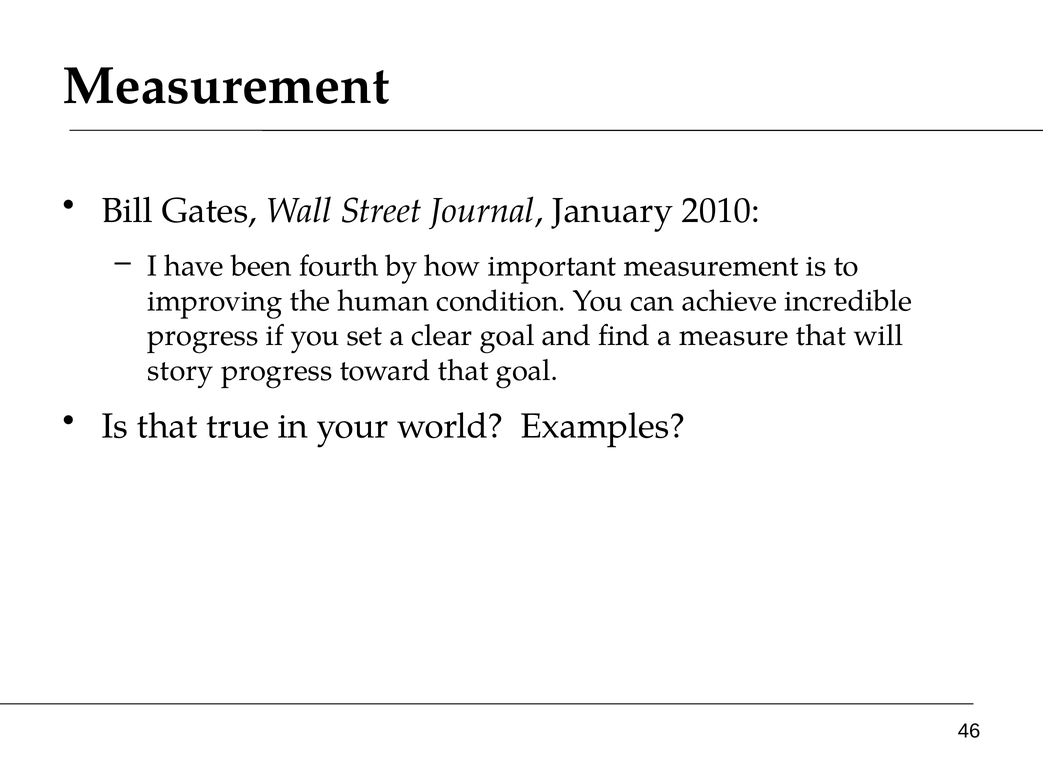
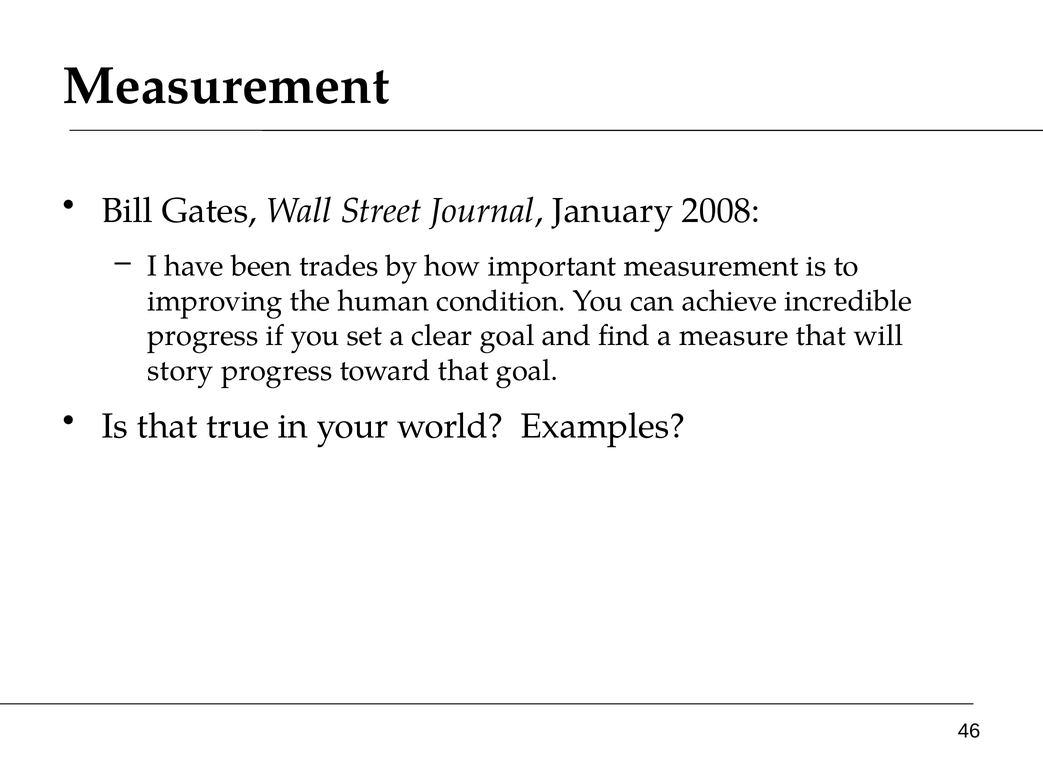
2010: 2010 -> 2008
fourth: fourth -> trades
